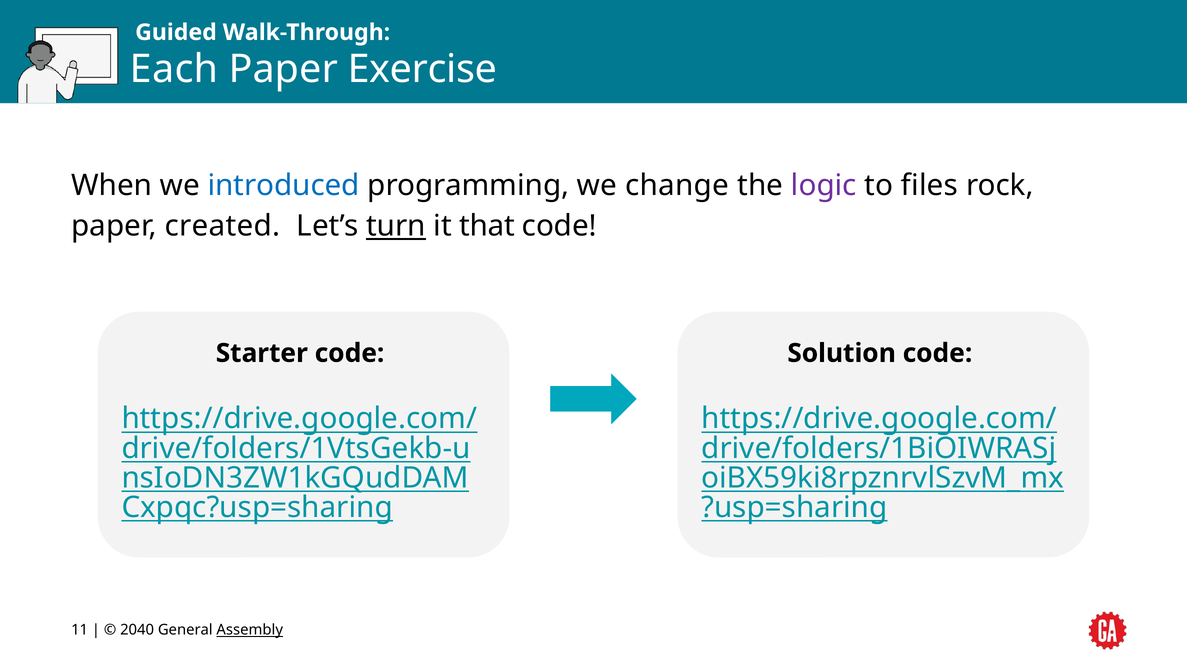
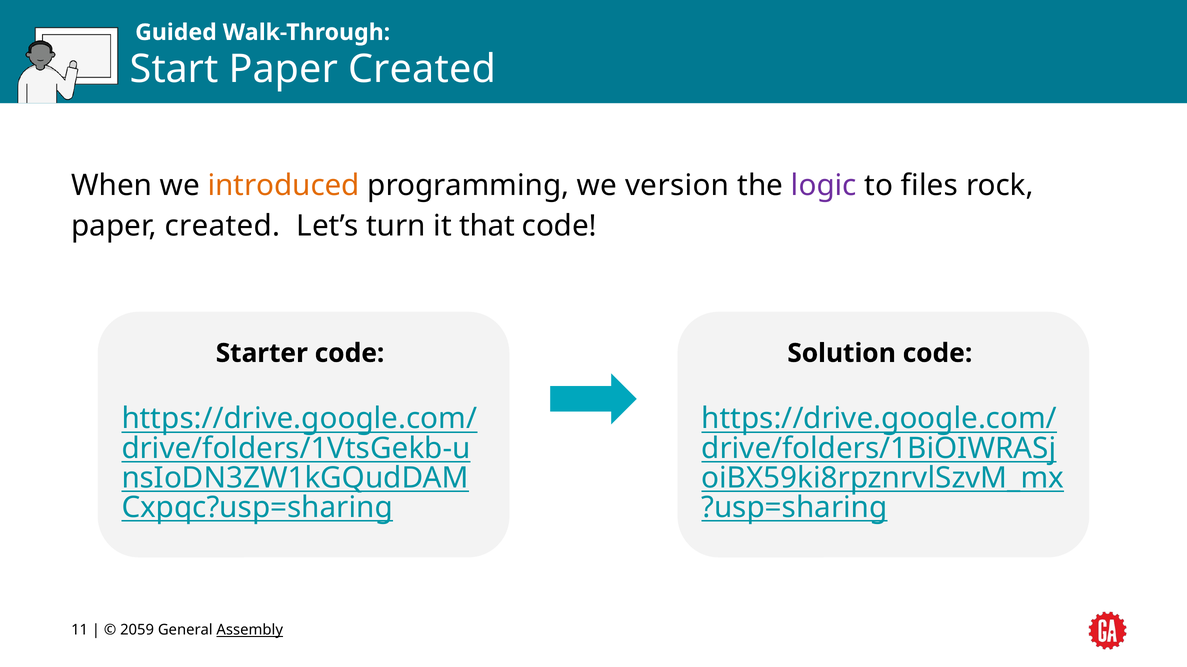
Each: Each -> Start
Exercise at (422, 69): Exercise -> Created
introduced colour: blue -> orange
change: change -> version
turn underline: present -> none
2040: 2040 -> 2059
